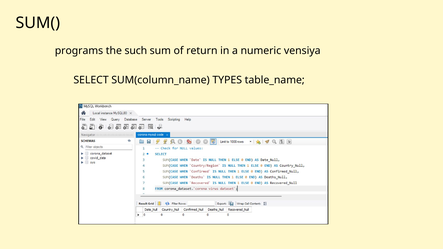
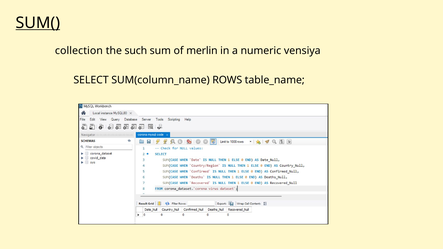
SUM( underline: none -> present
programs: programs -> collection
return: return -> merlin
TYPES: TYPES -> ROWS
